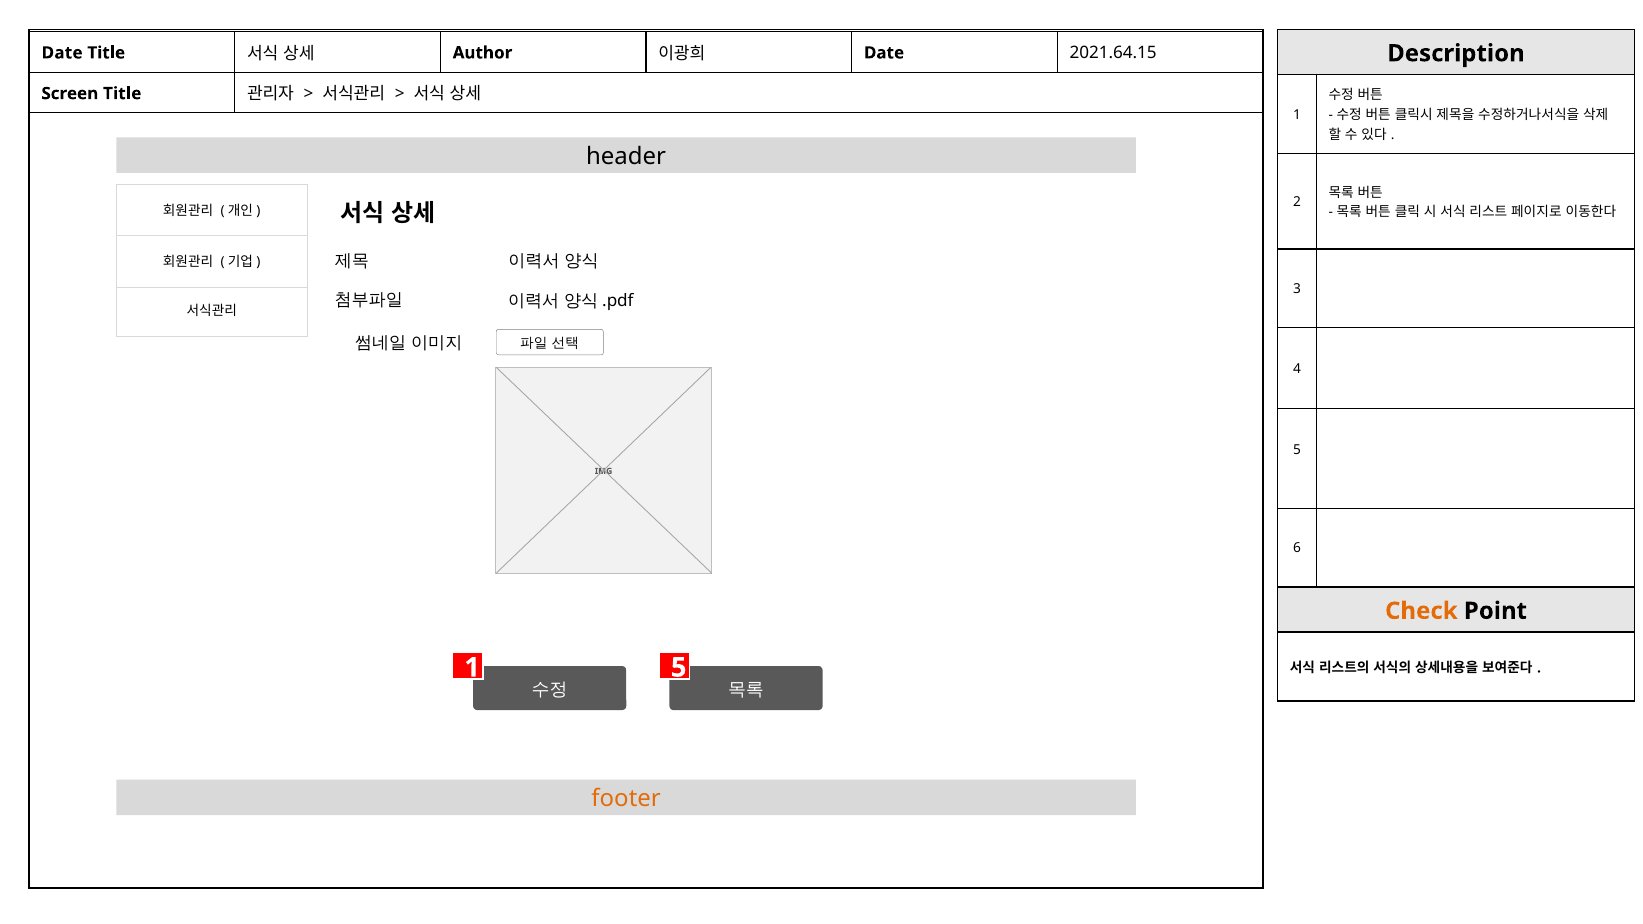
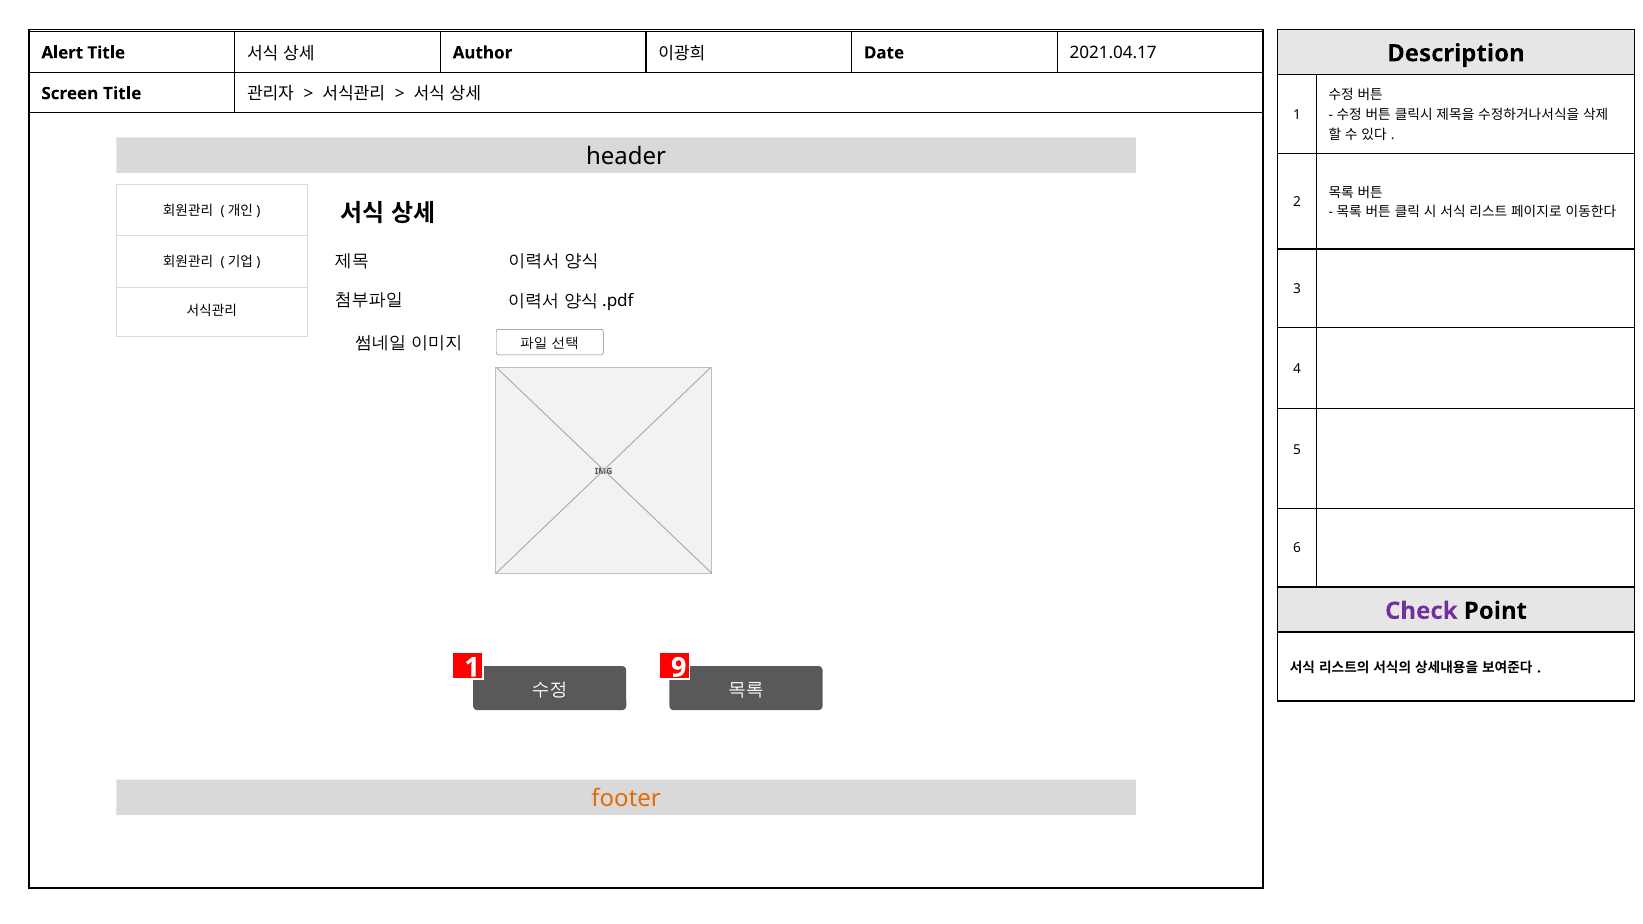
Date at (62, 53): Date -> Alert
2021.64.15: 2021.64.15 -> 2021.04.17
Check colour: orange -> purple
1 5: 5 -> 9
